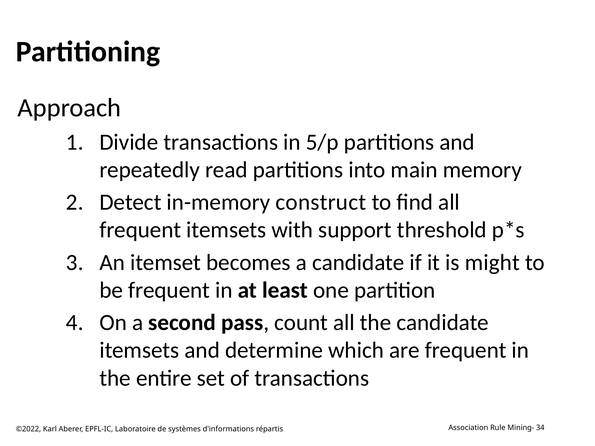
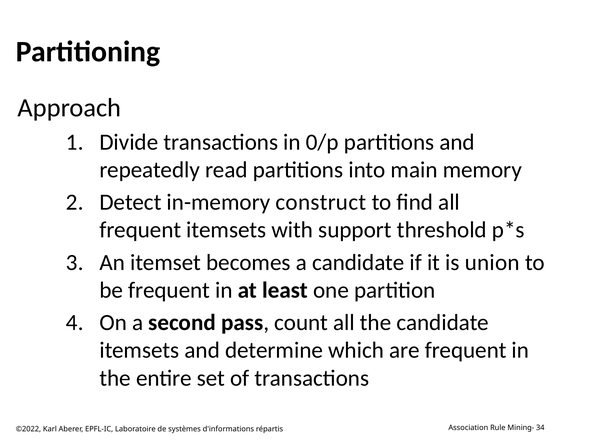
5/p: 5/p -> 0/p
might: might -> union
